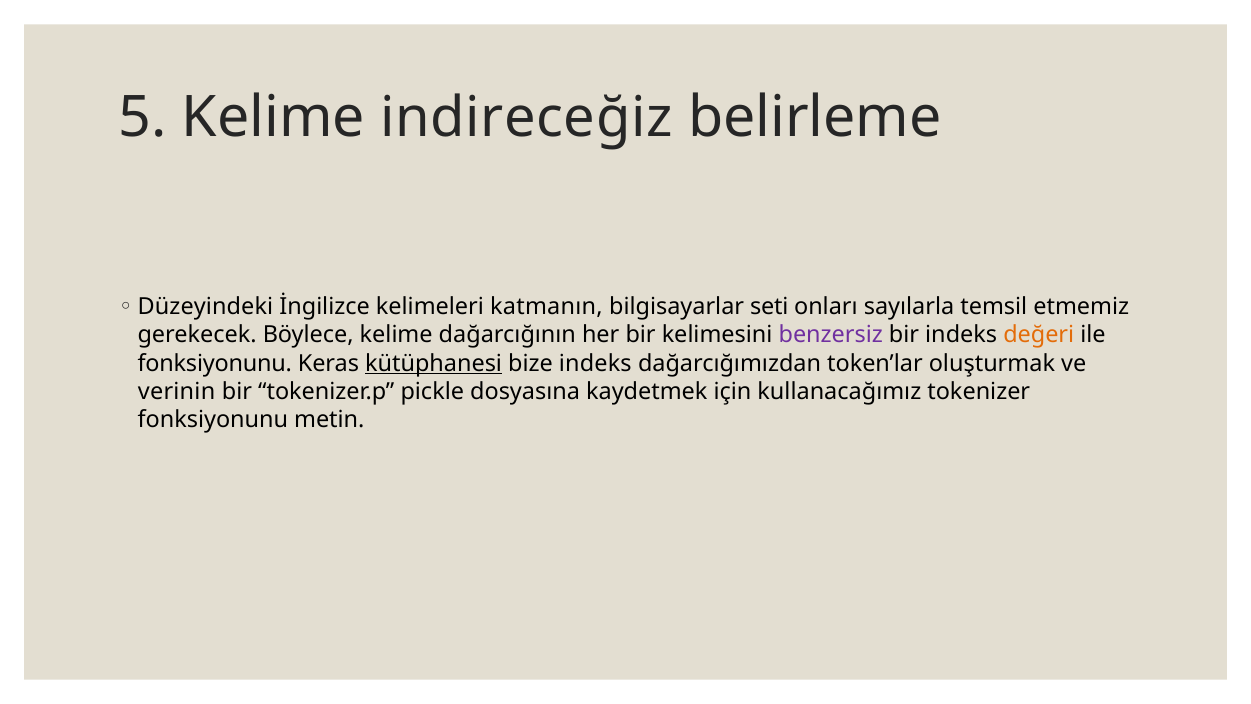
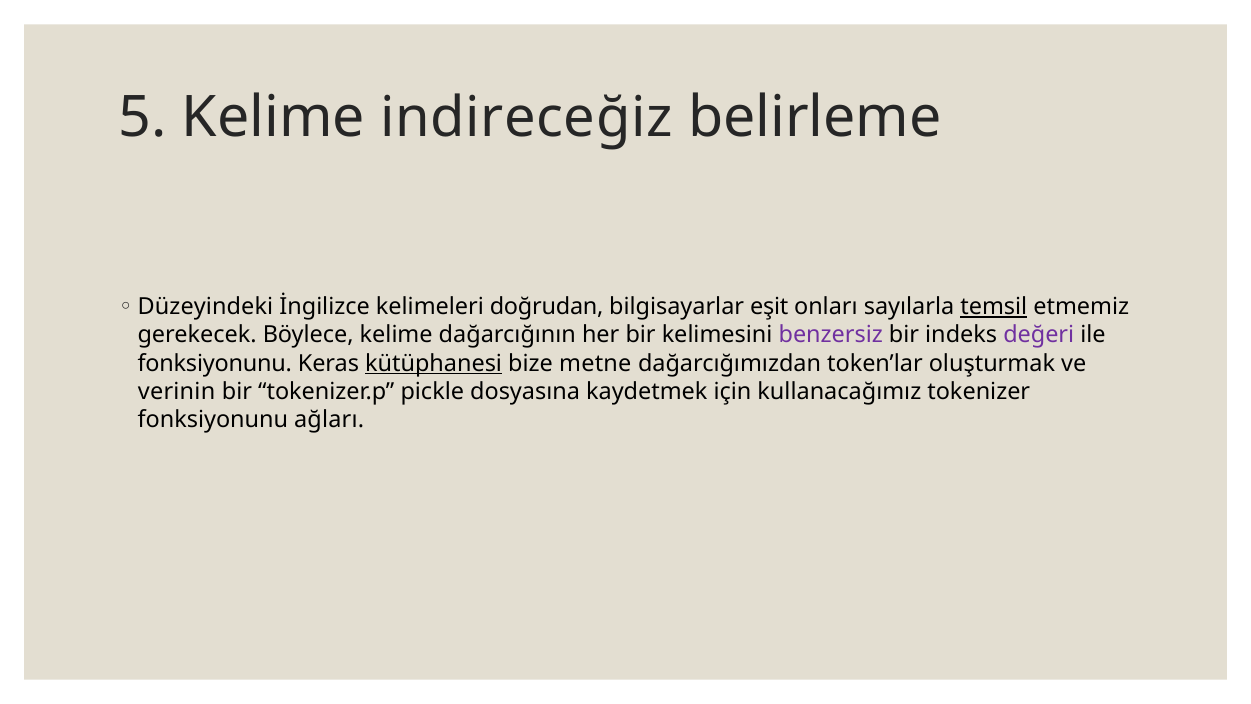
katmanın: katmanın -> doğrudan
seti: seti -> eşit
temsil underline: none -> present
değeri colour: orange -> purple
bize indeks: indeks -> metne
metin: metin -> ağları
